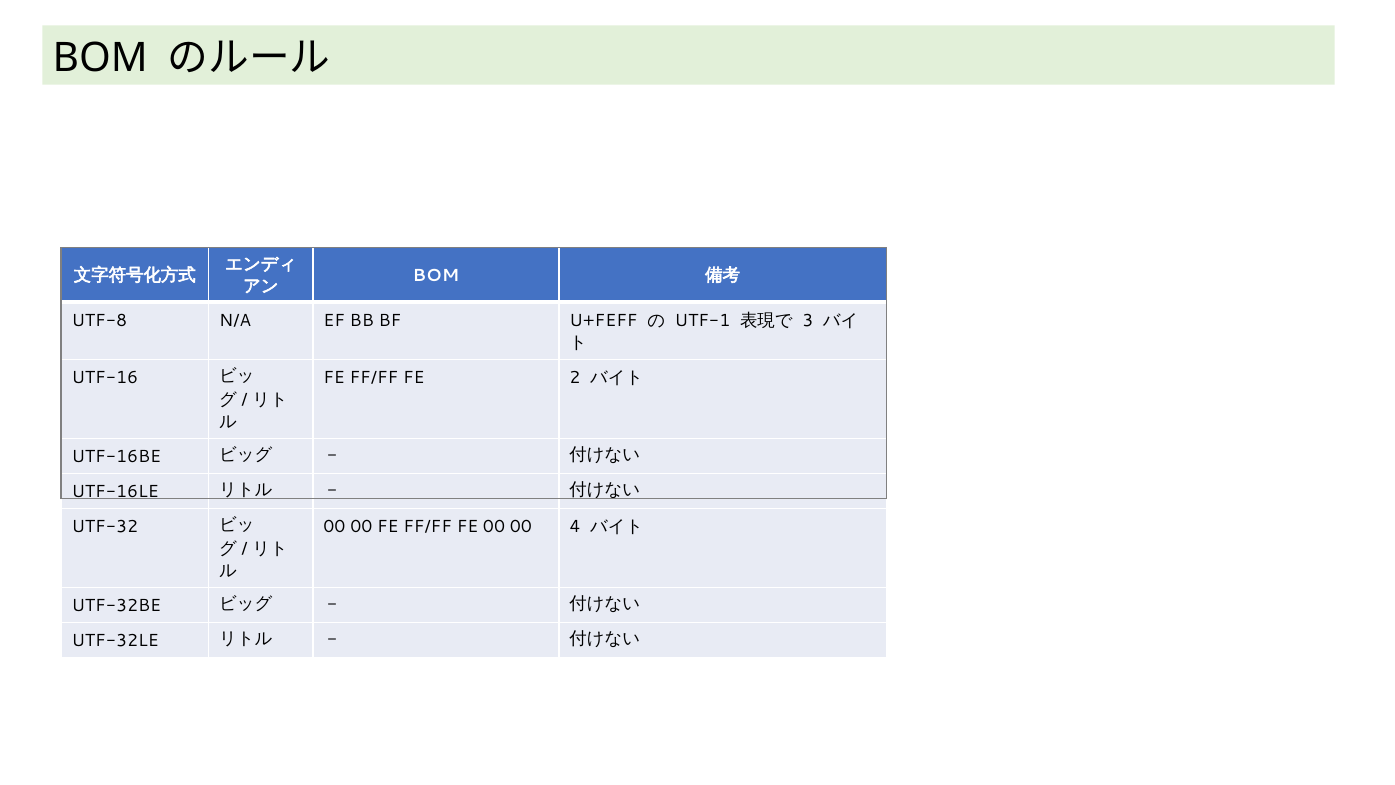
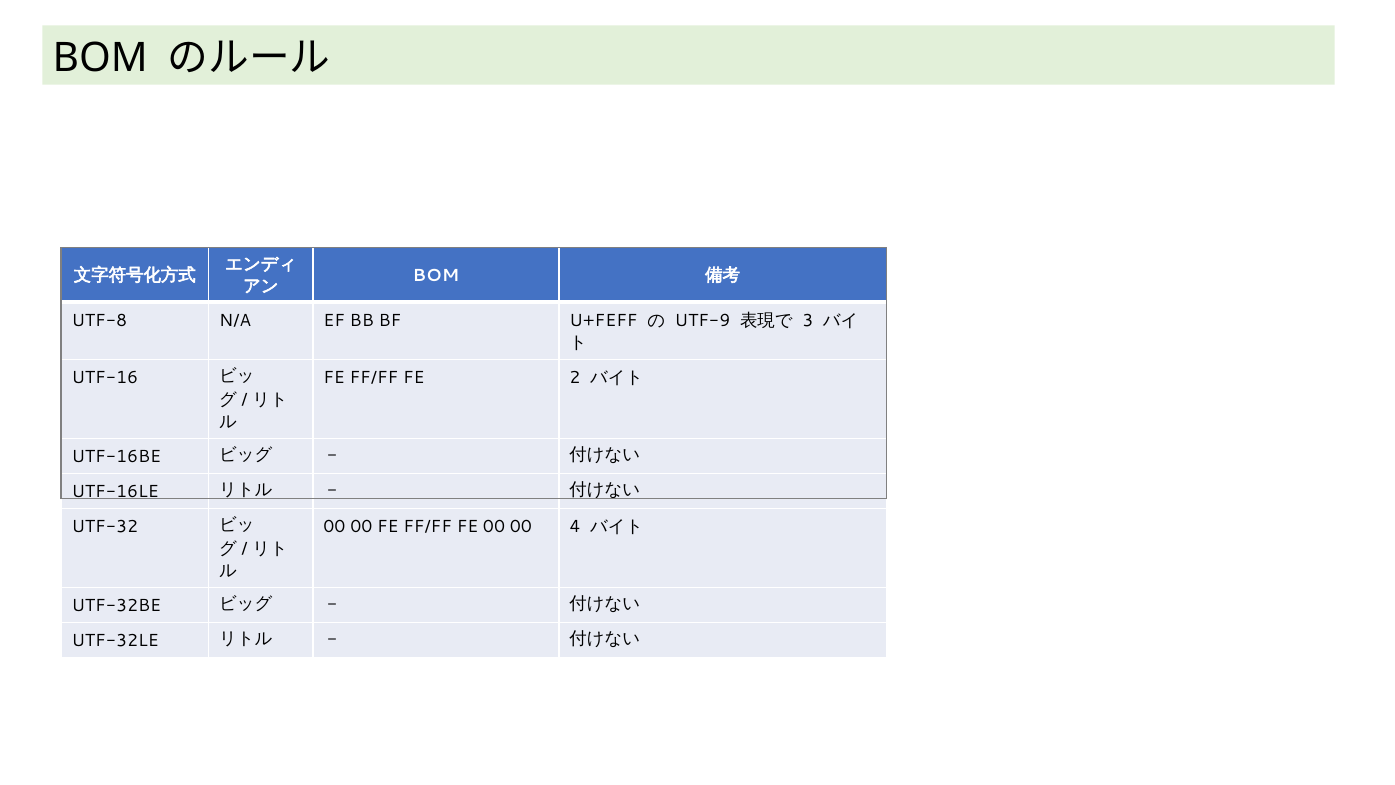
UTF-1: UTF-1 -> UTF-9
